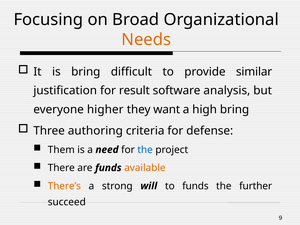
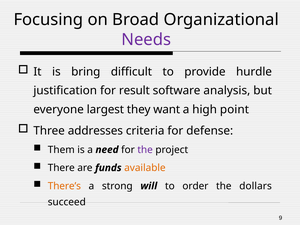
Needs colour: orange -> purple
similar: similar -> hurdle
higher: higher -> largest
high bring: bring -> point
authoring: authoring -> addresses
the at (145, 150) colour: blue -> purple
to funds: funds -> order
further: further -> dollars
